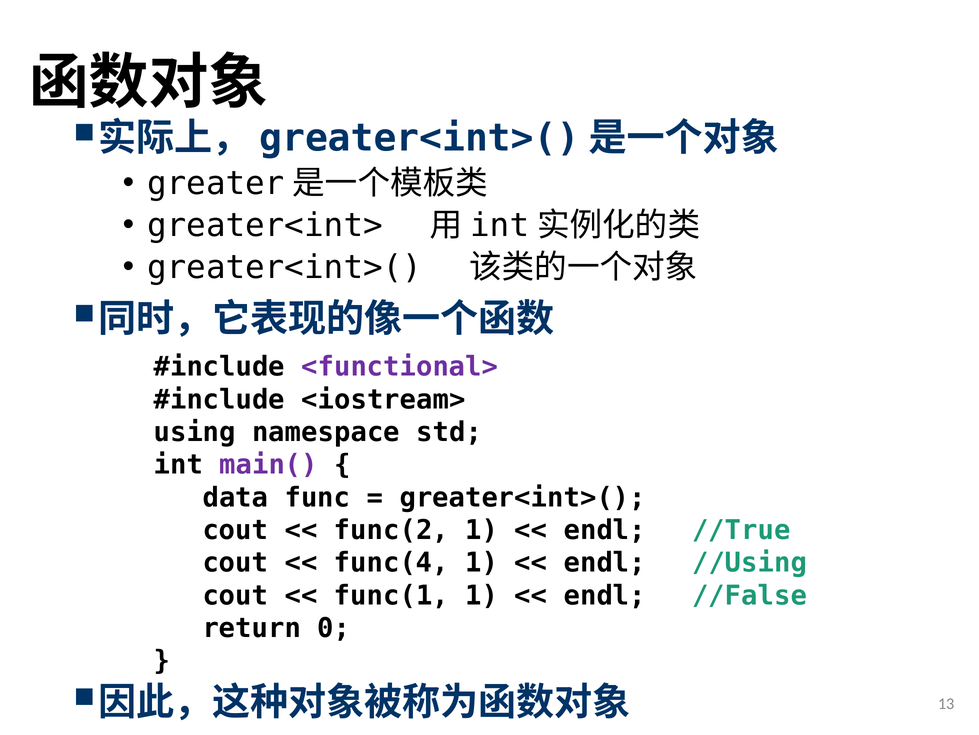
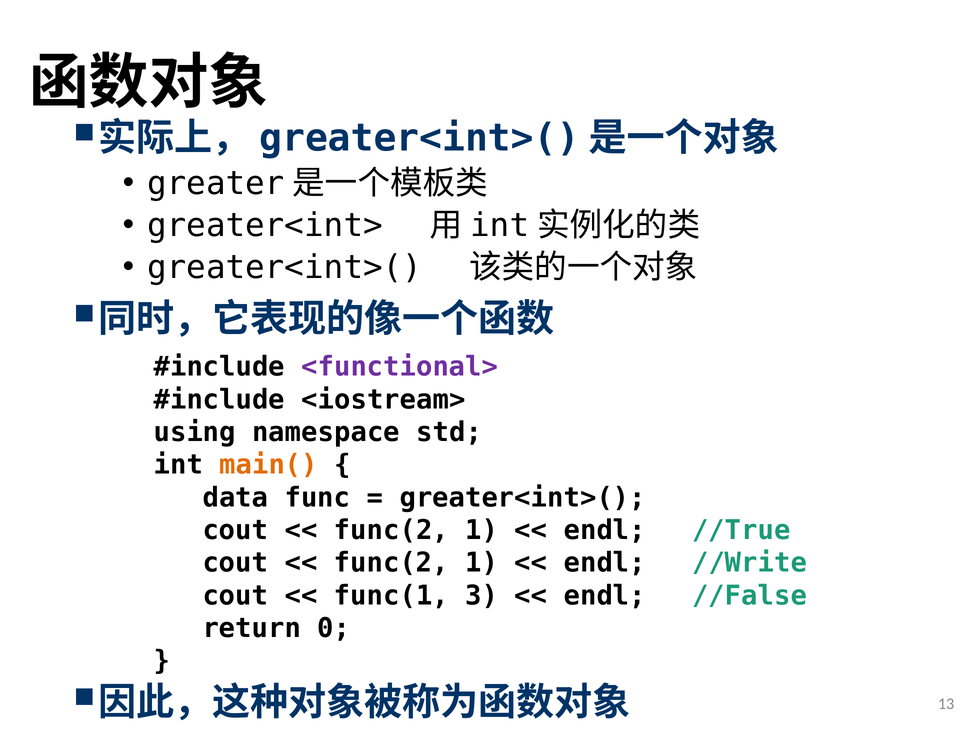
main( colour: purple -> orange
func(4 at (391, 562): func(4 -> func(2
//Using: //Using -> //Write
func(1 1: 1 -> 3
